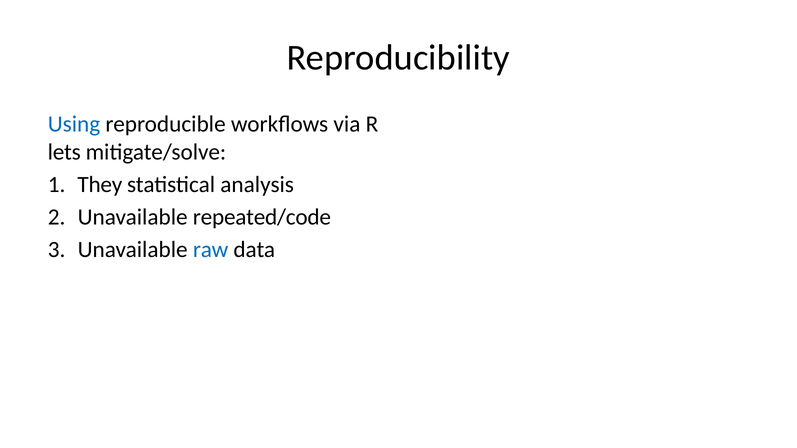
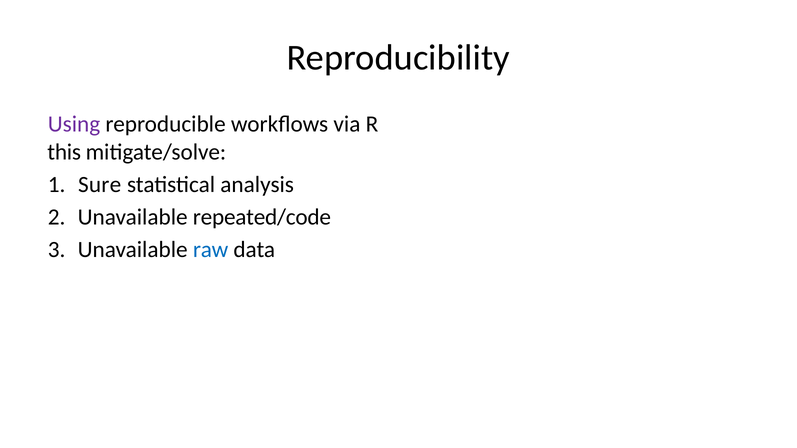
Using colour: blue -> purple
lets: lets -> this
They: They -> Sure
